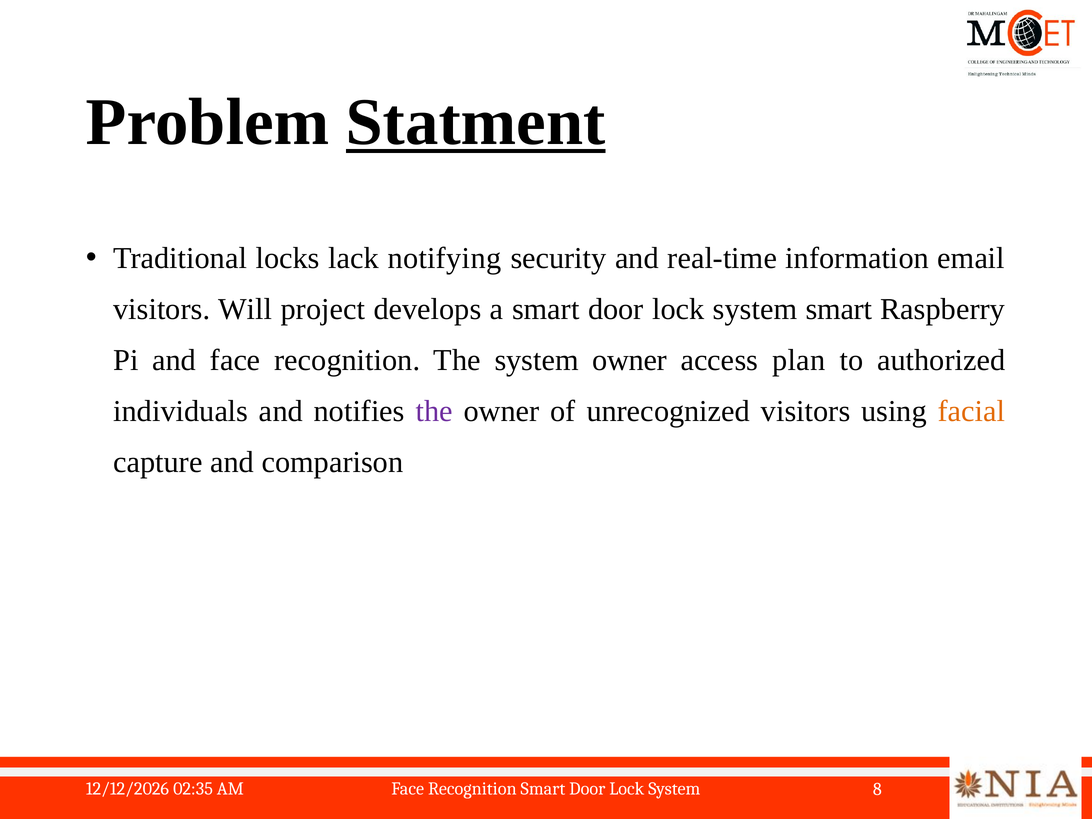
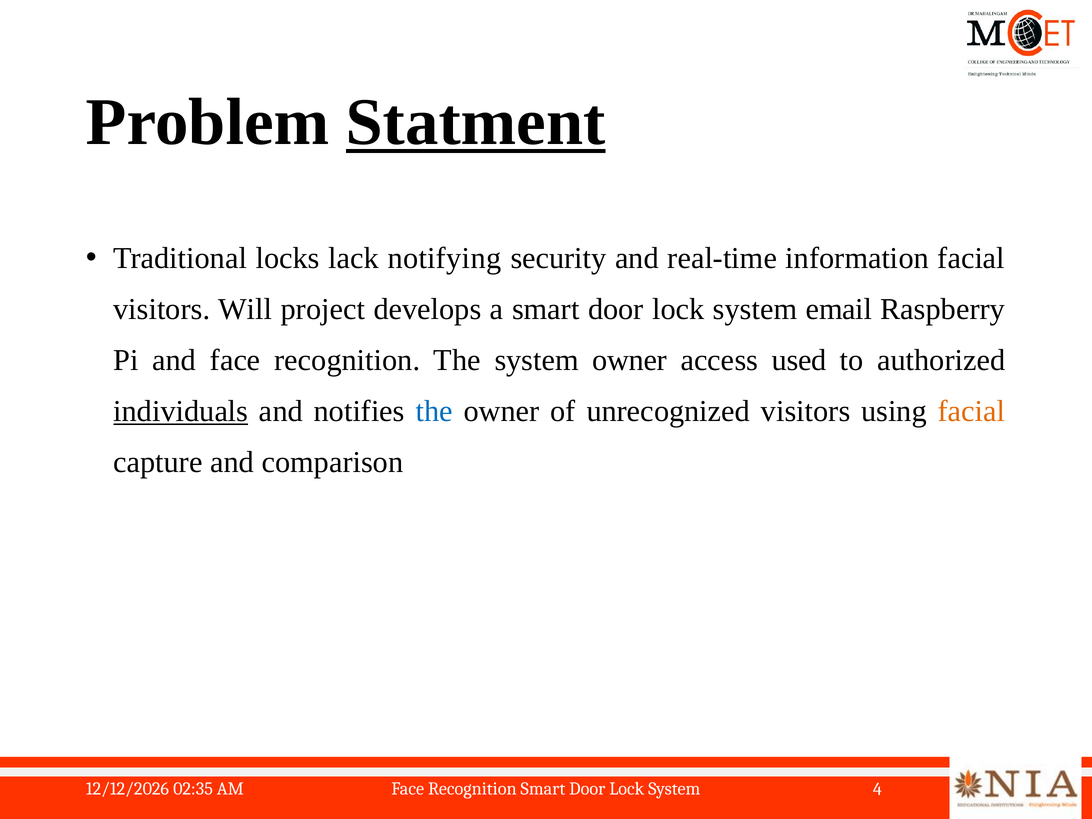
information email: email -> facial
system smart: smart -> email
plan: plan -> used
individuals underline: none -> present
the at (434, 411) colour: purple -> blue
8: 8 -> 4
